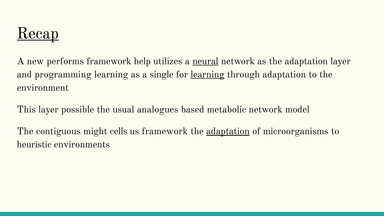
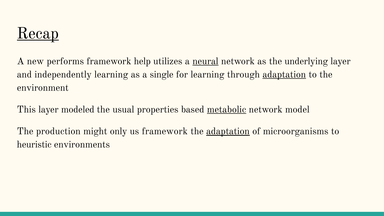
as the adaptation: adaptation -> underlying
programming: programming -> independently
learning at (207, 74) underline: present -> none
adaptation at (284, 74) underline: none -> present
possible: possible -> modeled
analogues: analogues -> properties
metabolic underline: none -> present
contiguous: contiguous -> production
cells: cells -> only
